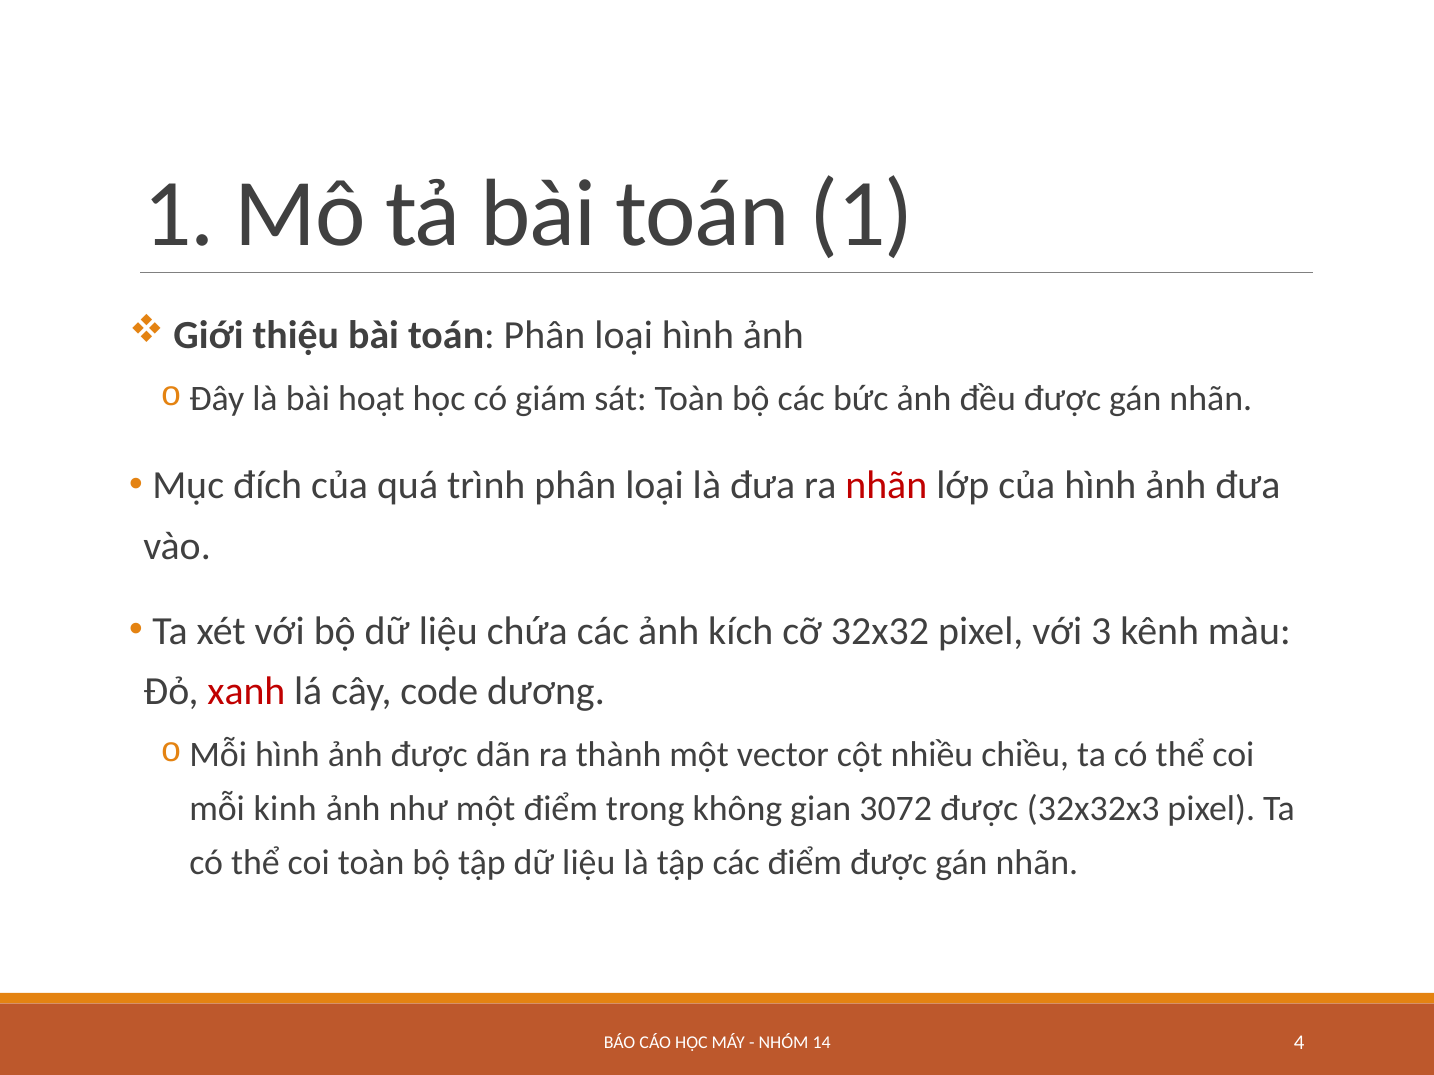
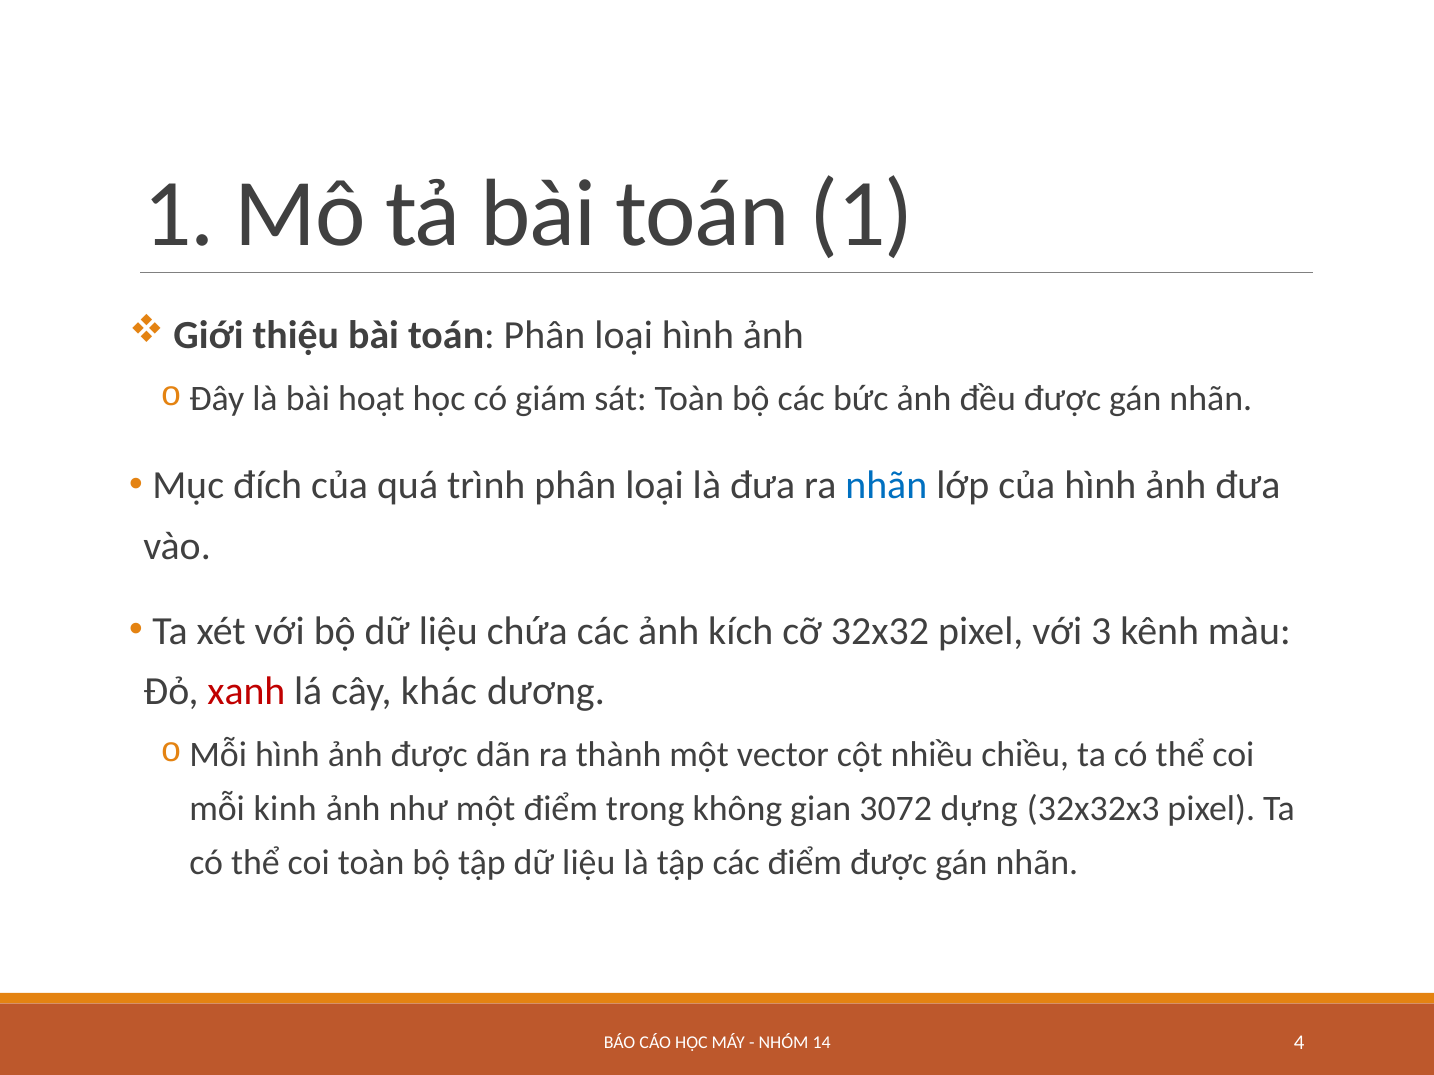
nhãn at (886, 486) colour: red -> blue
code: code -> khác
3072 được: được -> dựng
